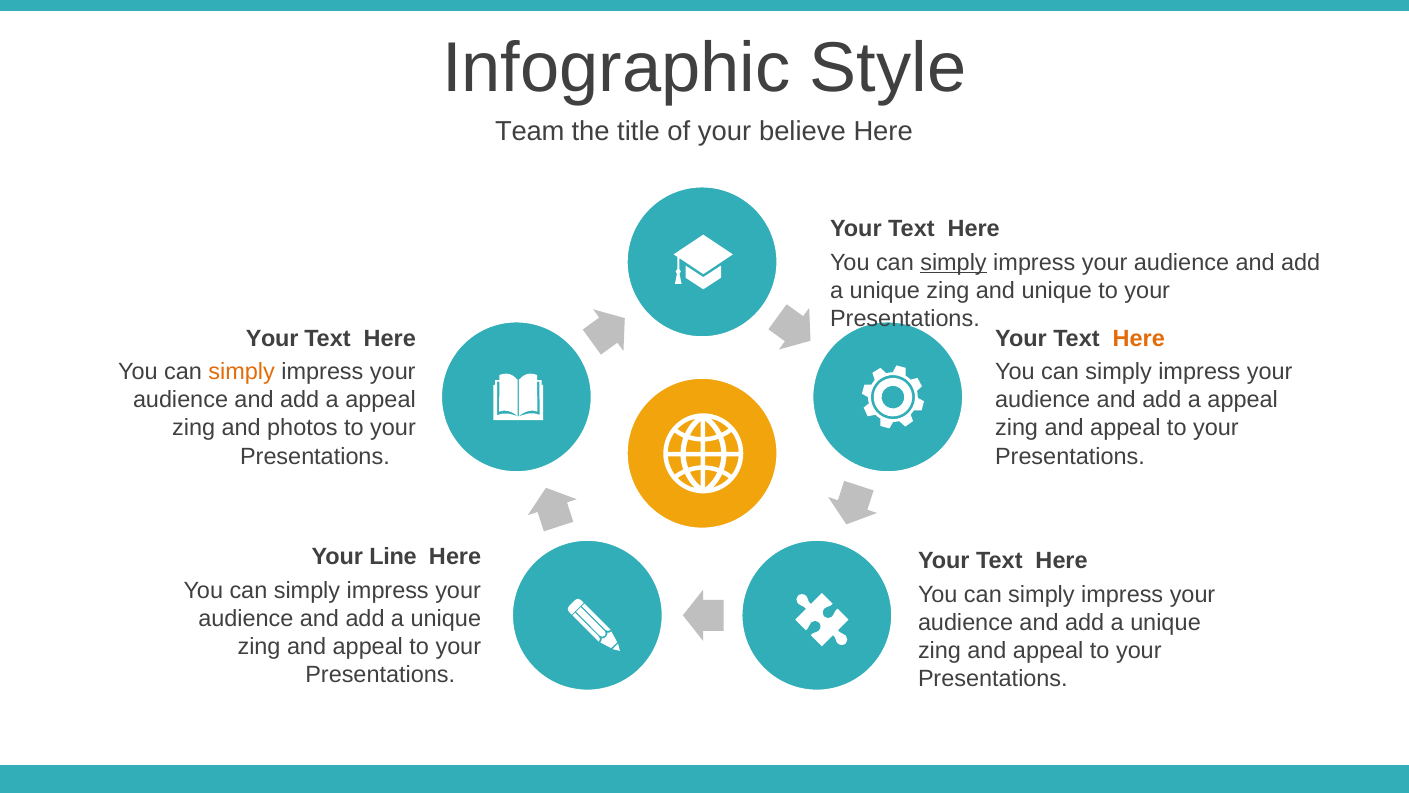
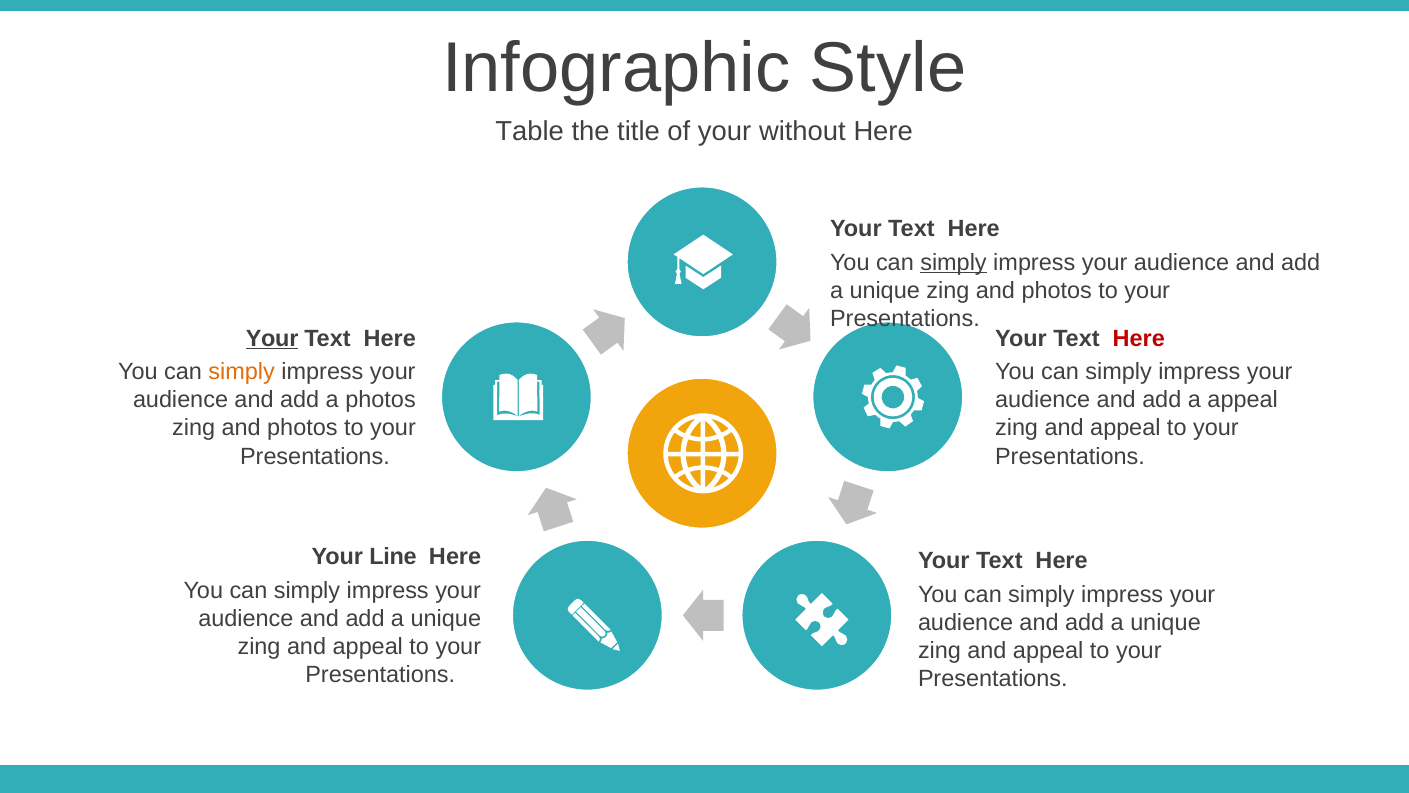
Team: Team -> Table
believe: believe -> without
unique zing and unique: unique -> photos
Your at (272, 338) underline: none -> present
Here at (1139, 338) colour: orange -> red
appeal at (381, 400): appeal -> photos
